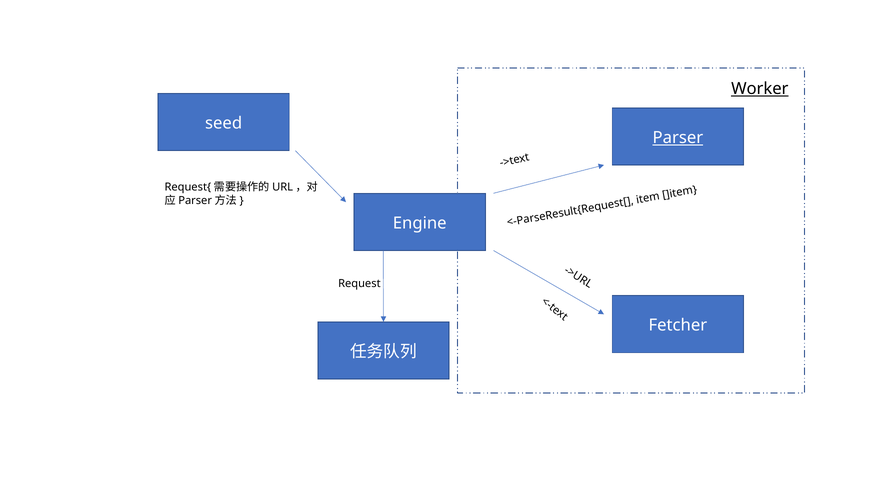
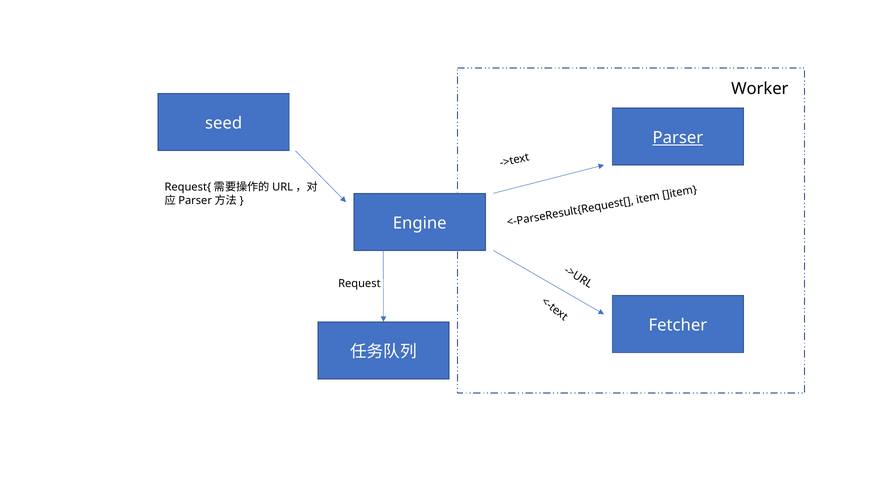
Worker underline: present -> none
